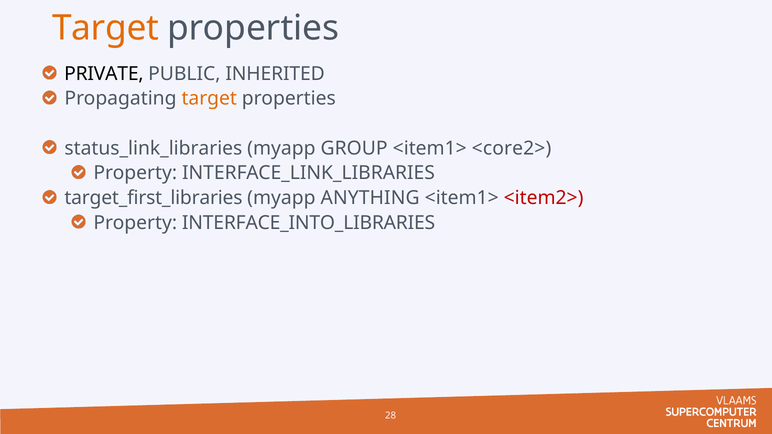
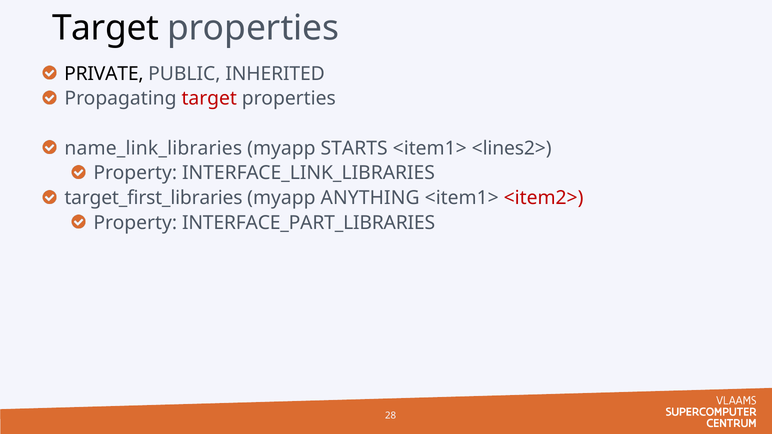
Target at (105, 28) colour: orange -> black
target at (209, 99) colour: orange -> red
status_link_libraries: status_link_libraries -> name_link_libraries
GROUP: GROUP -> STARTS
<core2>: <core2> -> <lines2>
INTERFACE_INTO_LIBRARIES: INTERFACE_INTO_LIBRARIES -> INTERFACE_PART_LIBRARIES
